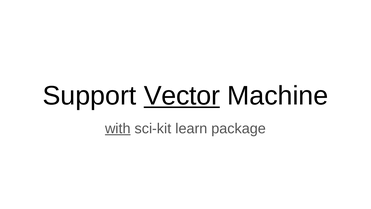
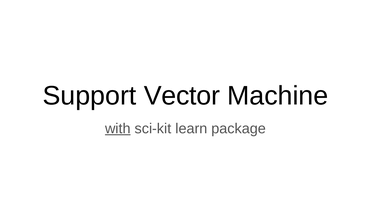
Vector underline: present -> none
